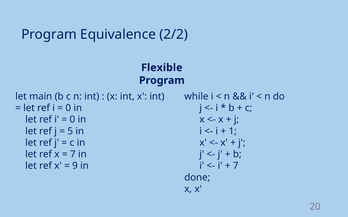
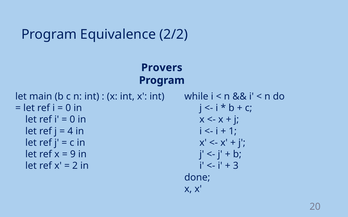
Flexible: Flexible -> Provers
5: 5 -> 4
7 at (73, 155): 7 -> 9
9: 9 -> 2
7 at (236, 166): 7 -> 3
